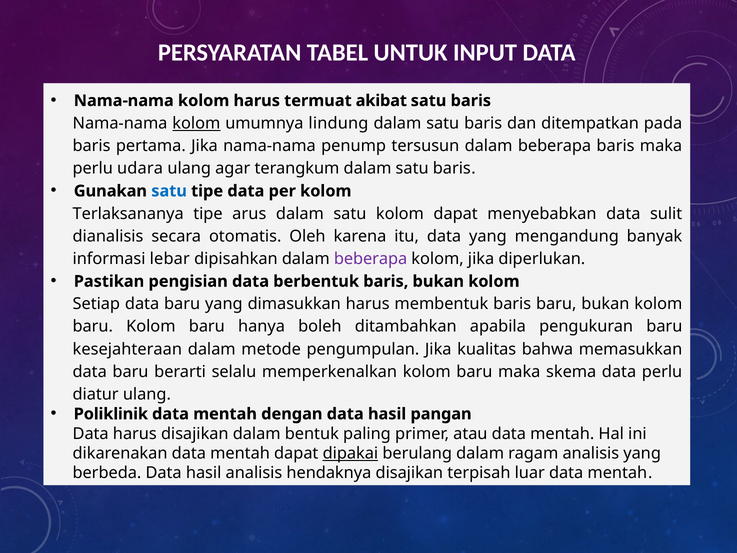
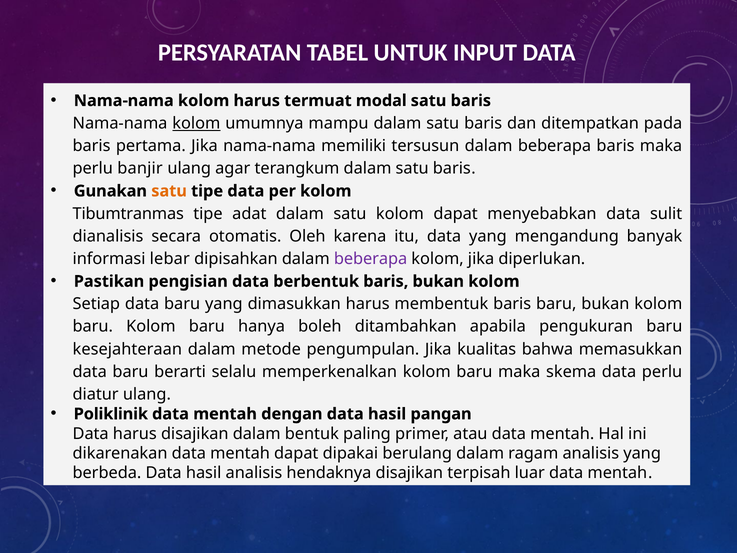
akibat: akibat -> modal
lindung: lindung -> mampu
penump: penump -> memiliki
udara: udara -> banjir
satu at (169, 191) colour: blue -> orange
Terlaksananya: Terlaksananya -> Tibumtranmas
arus: arus -> adat
dipakai underline: present -> none
